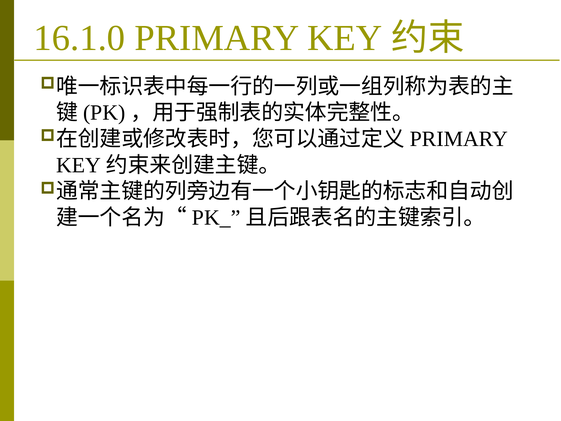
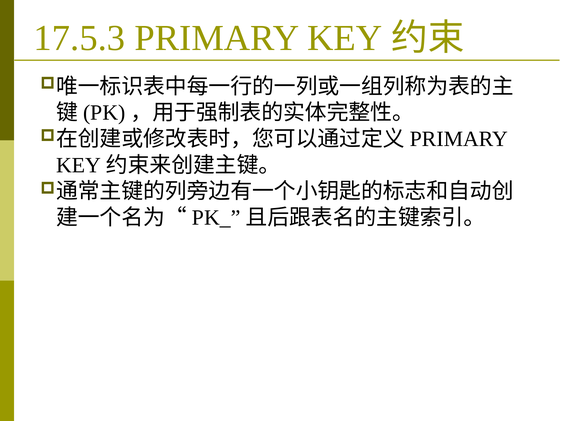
16.1.0: 16.1.0 -> 17.5.3
